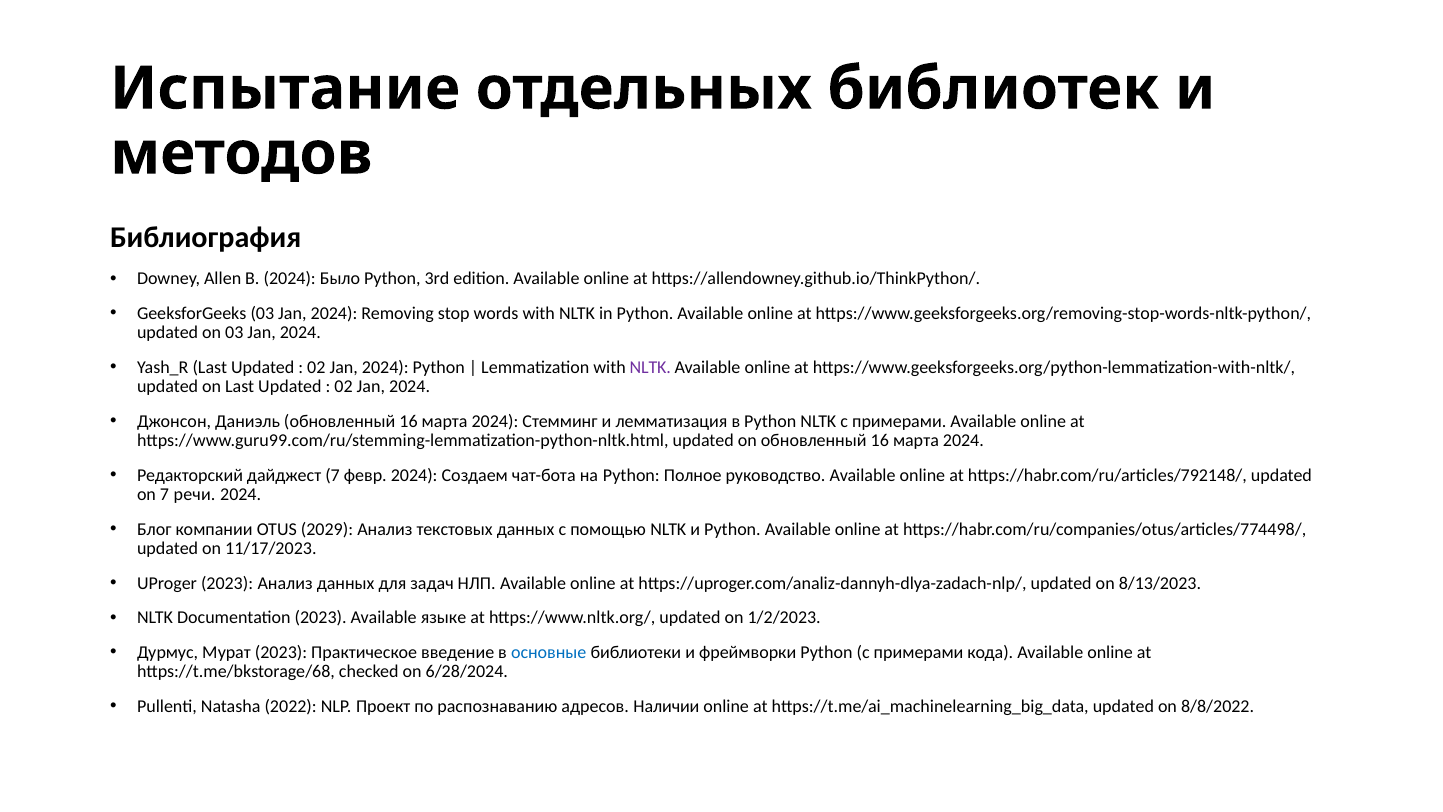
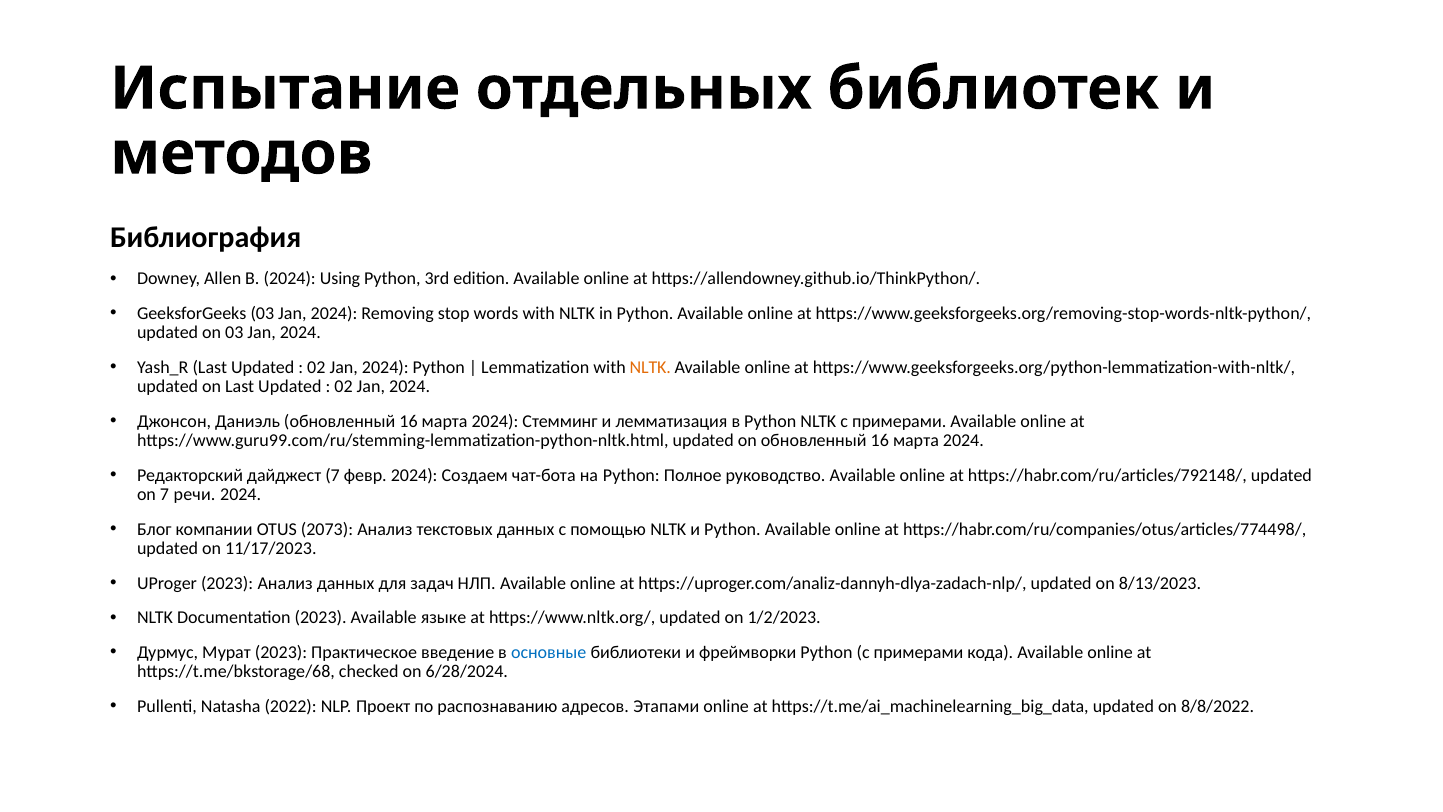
Было: Было -> Using
NLTK at (650, 367) colour: purple -> orange
2029: 2029 -> 2073
Наличии: Наличии -> Этапами
